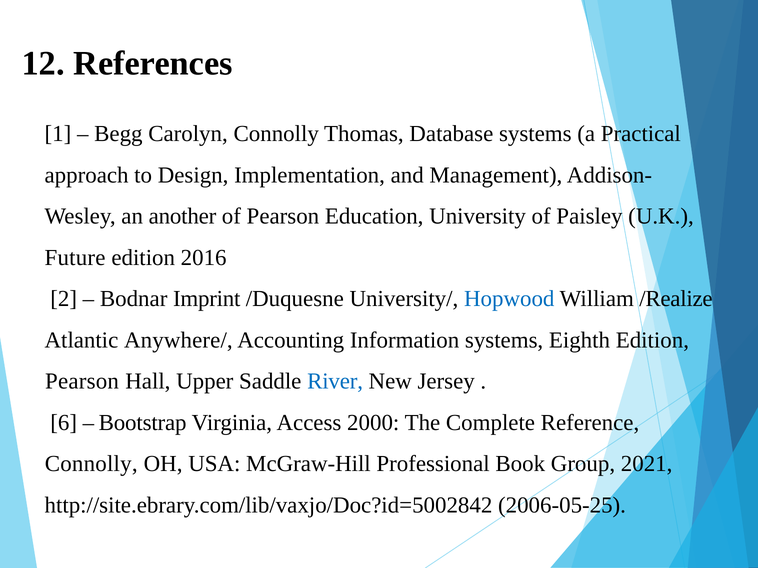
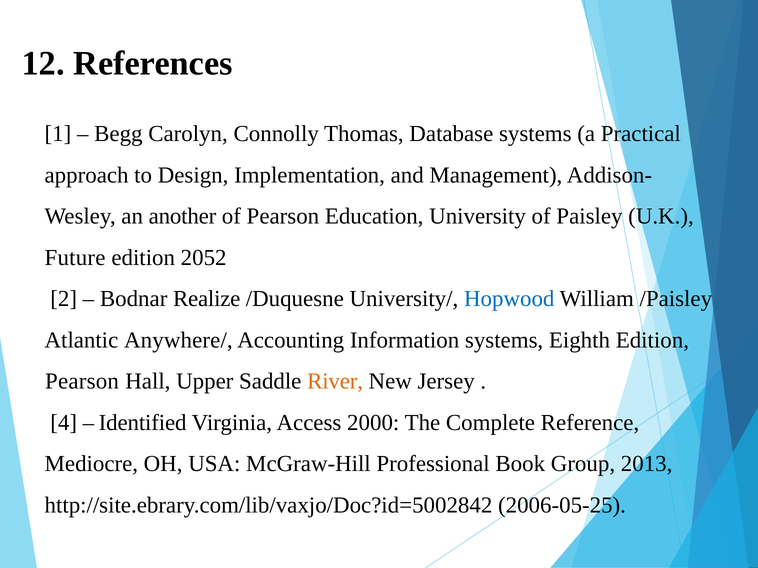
2016: 2016 -> 2052
Imprint: Imprint -> Realize
/Realize: /Realize -> /Paisley
River colour: blue -> orange
6: 6 -> 4
Bootstrap: Bootstrap -> Identified
Connolly at (91, 464): Connolly -> Mediocre
2021: 2021 -> 2013
